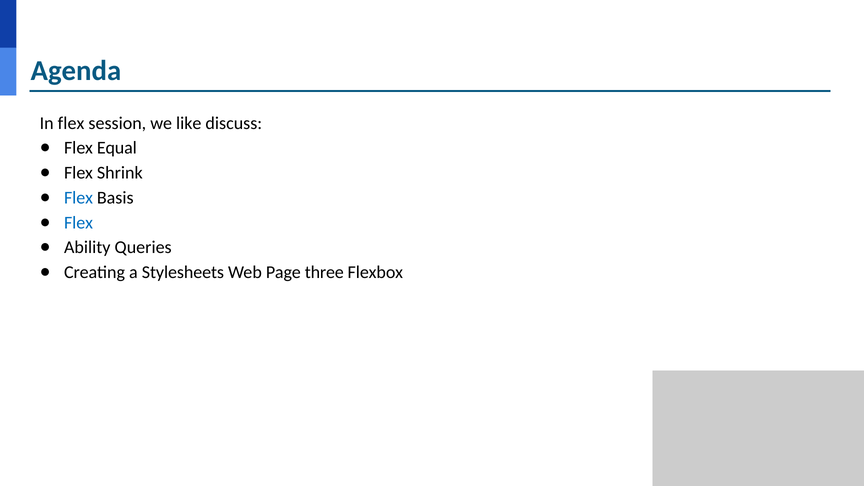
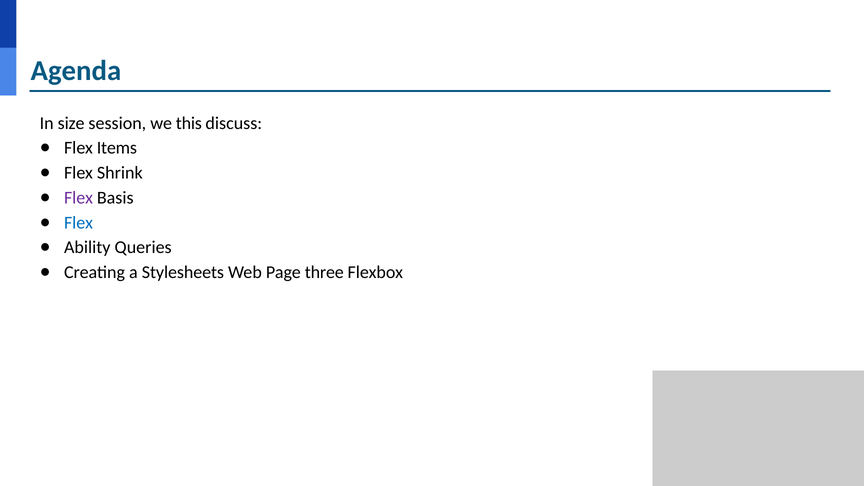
In flex: flex -> size
like: like -> this
Equal: Equal -> Items
Flex at (78, 198) colour: blue -> purple
